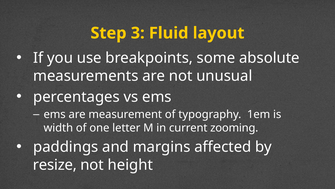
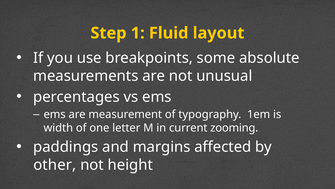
3: 3 -> 1
resize: resize -> other
